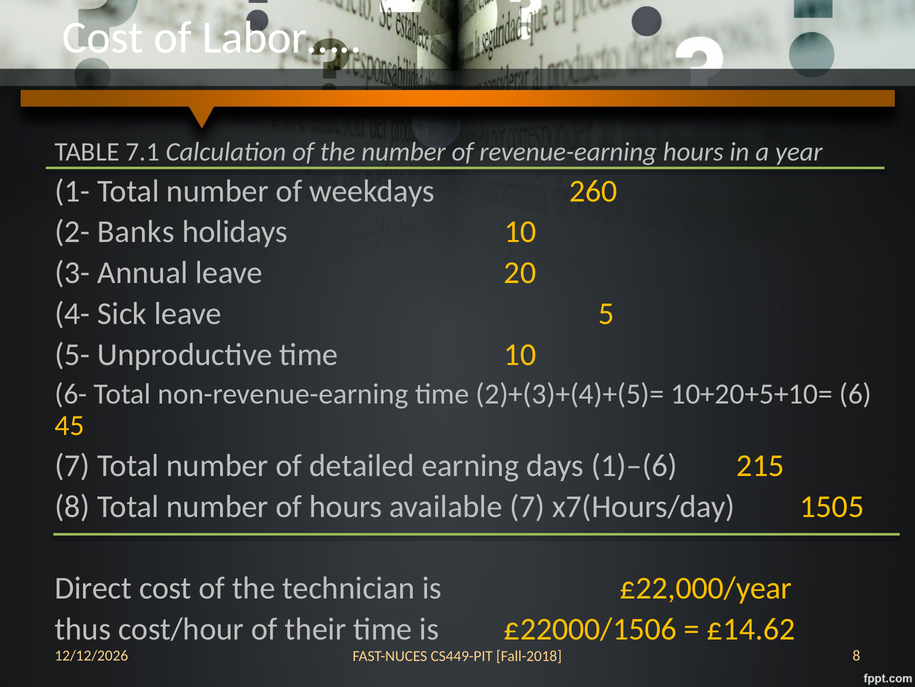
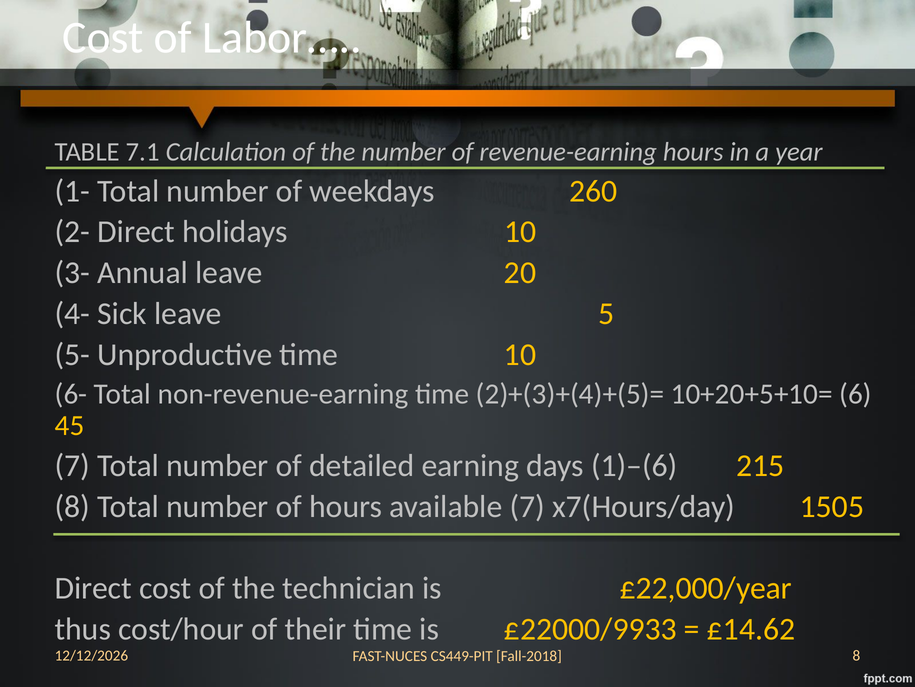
2- Banks: Banks -> Direct
£22000/1506: £22000/1506 -> £22000/9933
